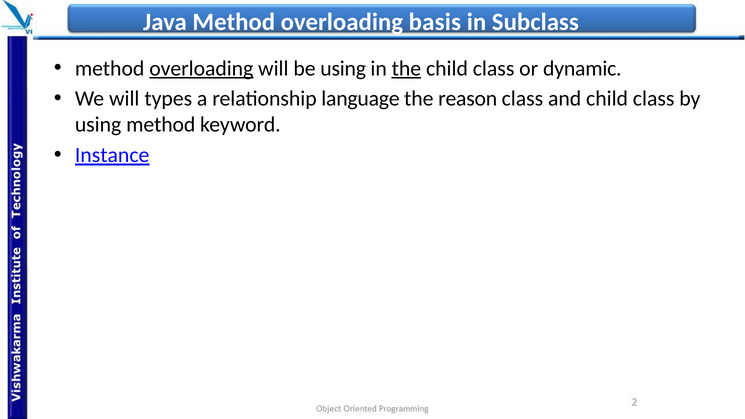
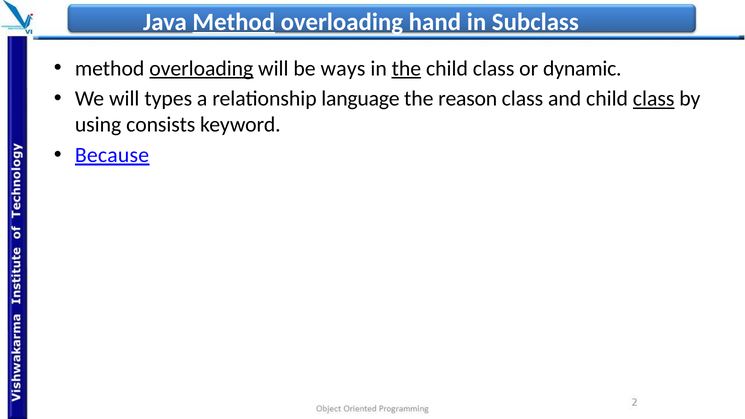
Method at (234, 22) underline: none -> present
basis: basis -> hand
be using: using -> ways
class at (654, 99) underline: none -> present
using method: method -> consists
Instance: Instance -> Because
